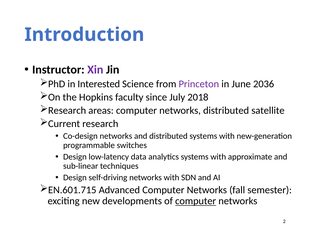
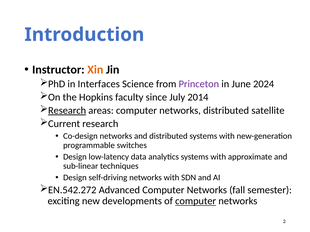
Xin colour: purple -> orange
Interested: Interested -> Interfaces
2036: 2036 -> 2024
2018: 2018 -> 2014
Research at (67, 111) underline: none -> present
EN.601.715: EN.601.715 -> EN.542.272
